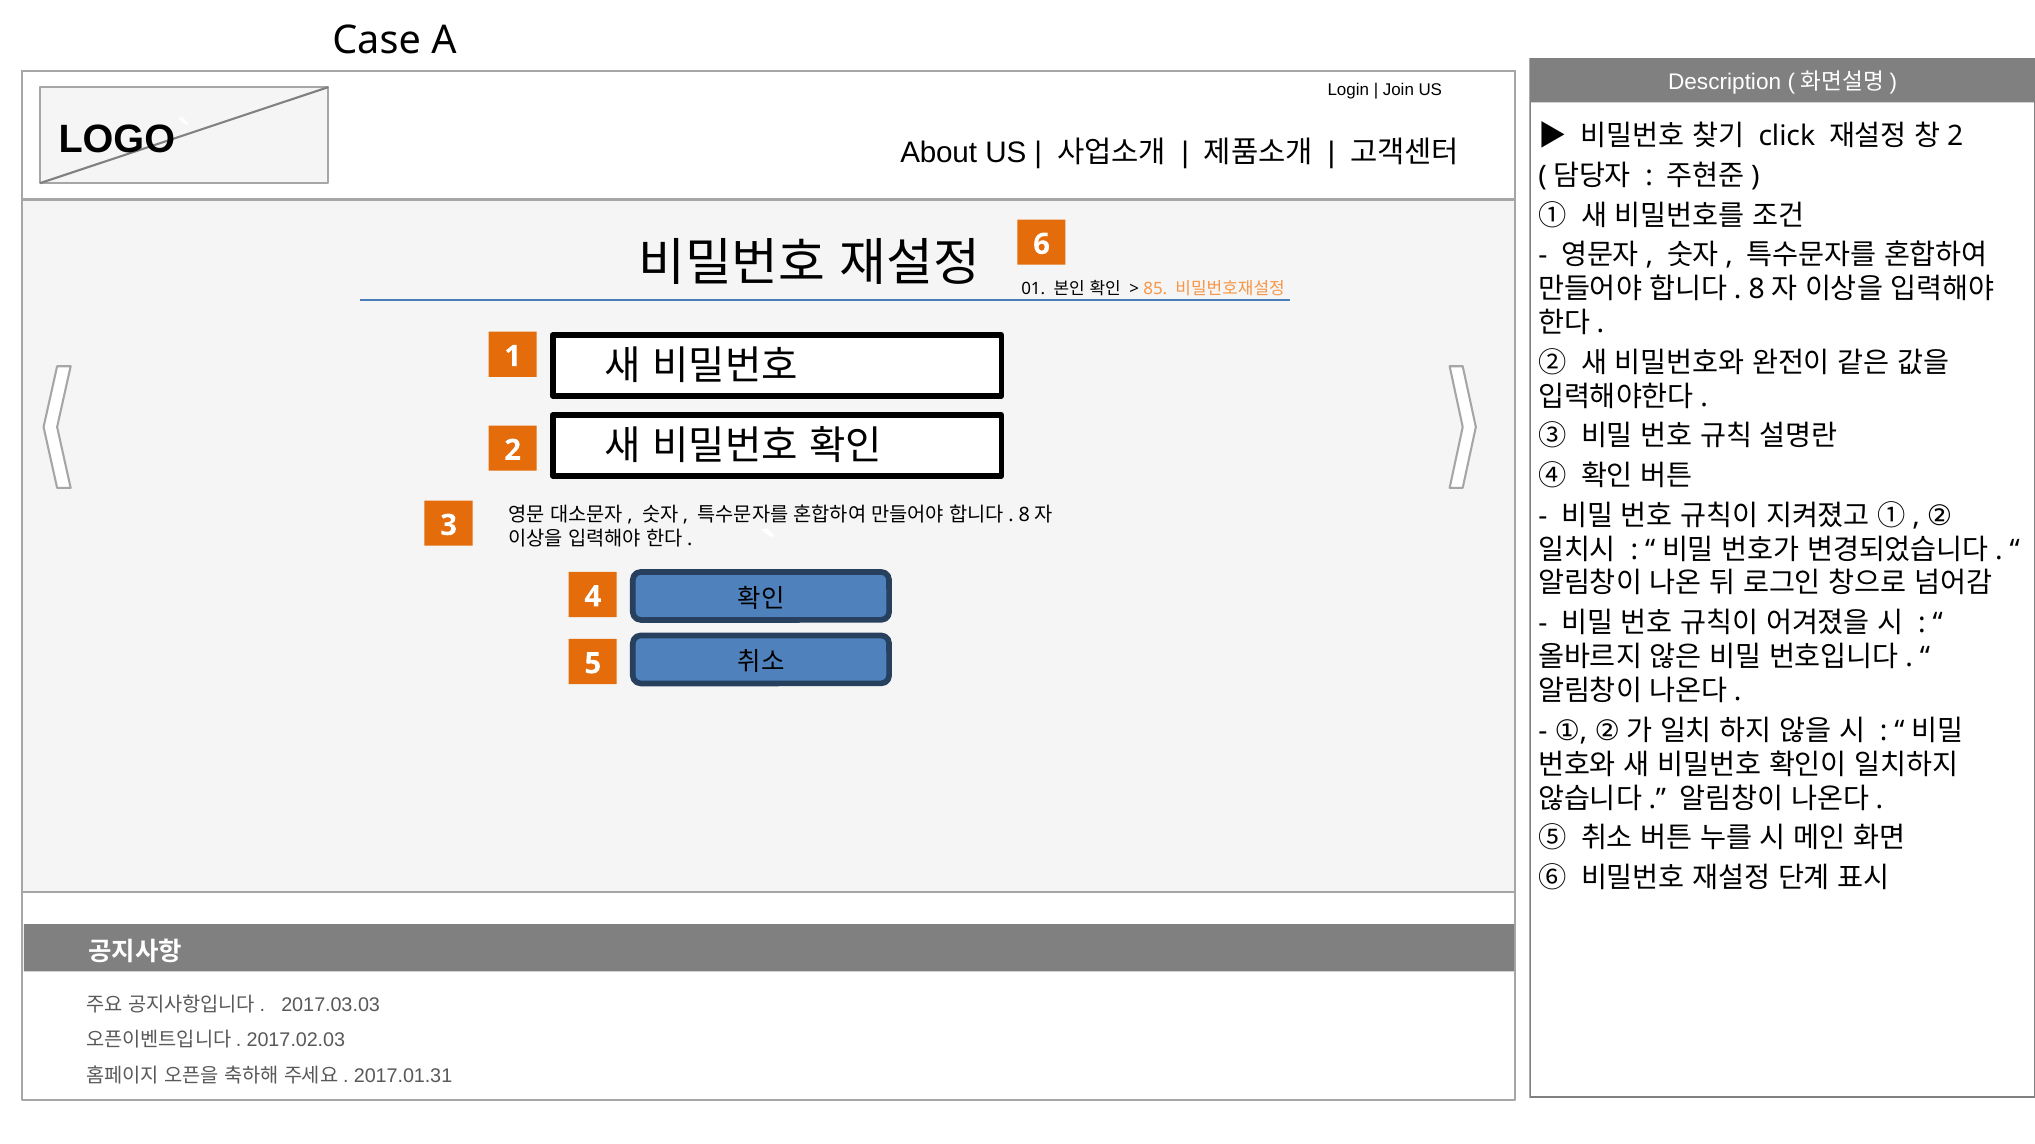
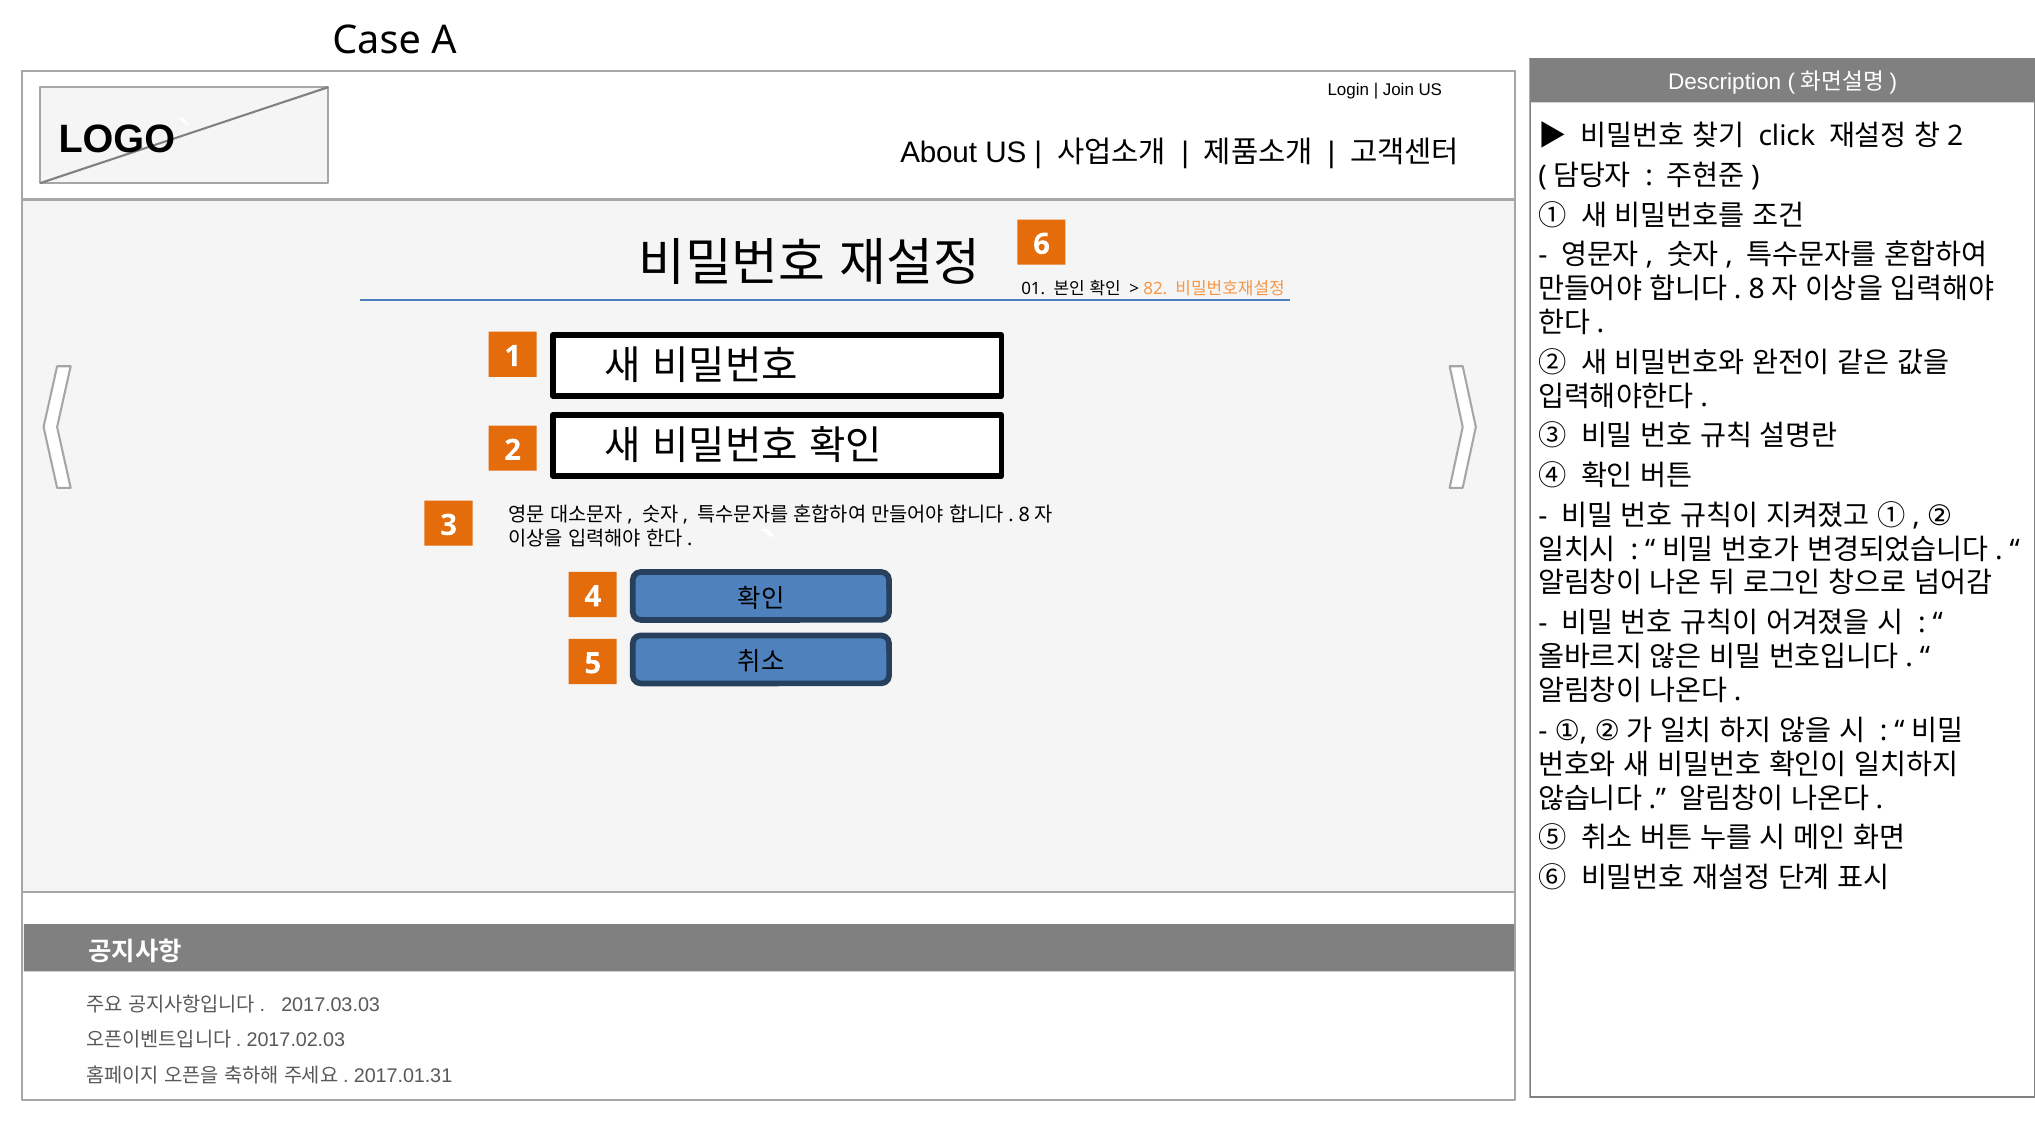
85: 85 -> 82
